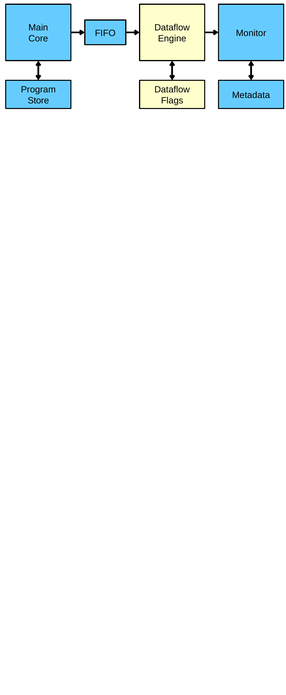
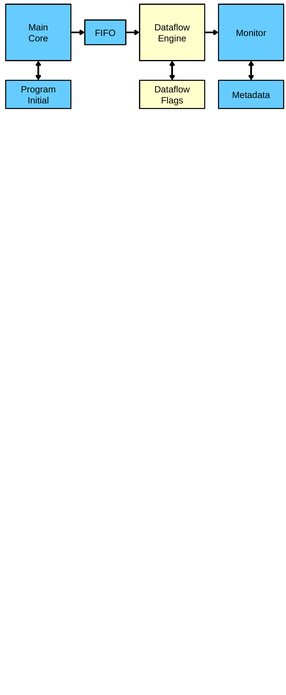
Store: Store -> Initial
